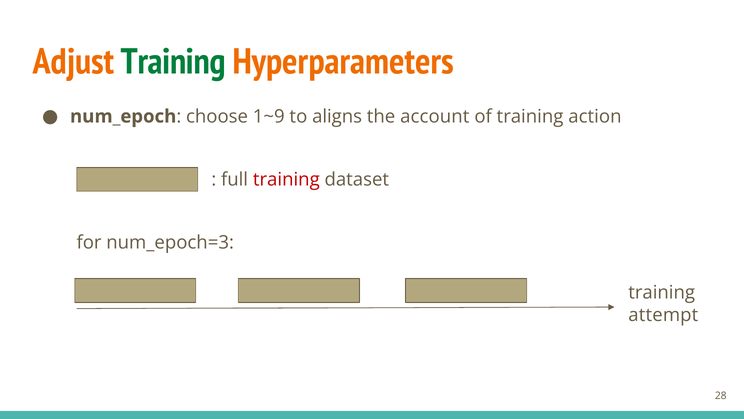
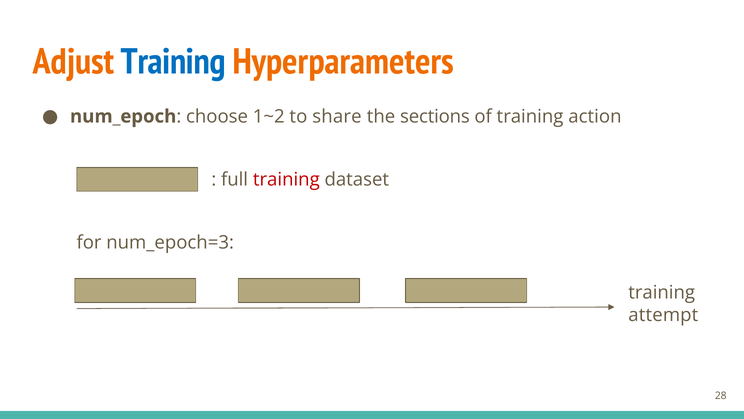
Training at (173, 62) colour: green -> blue
1~9: 1~9 -> 1~2
aligns: aligns -> share
account: account -> sections
